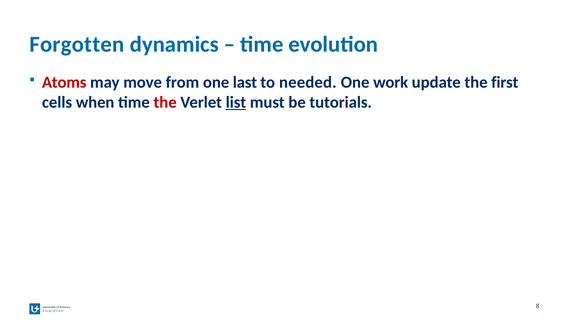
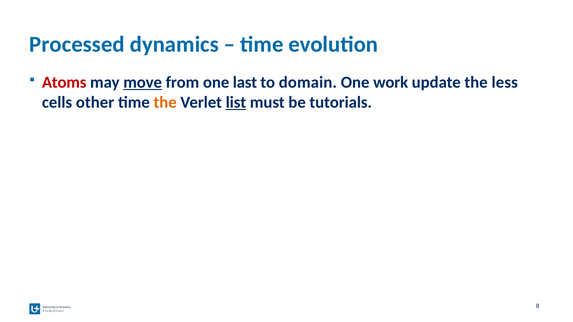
Forgotten: Forgotten -> Processed
move underline: none -> present
needed: needed -> domain
first: first -> less
when: when -> other
the at (165, 103) colour: red -> orange
